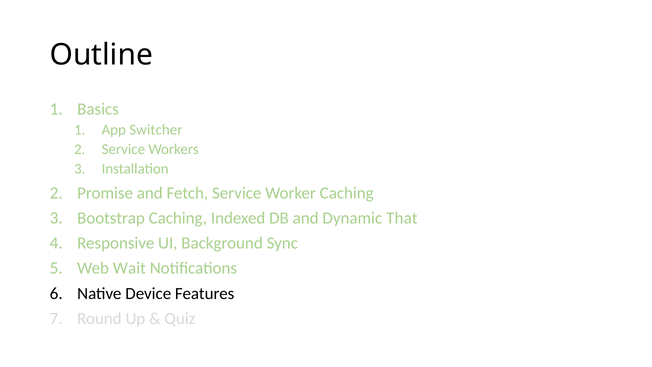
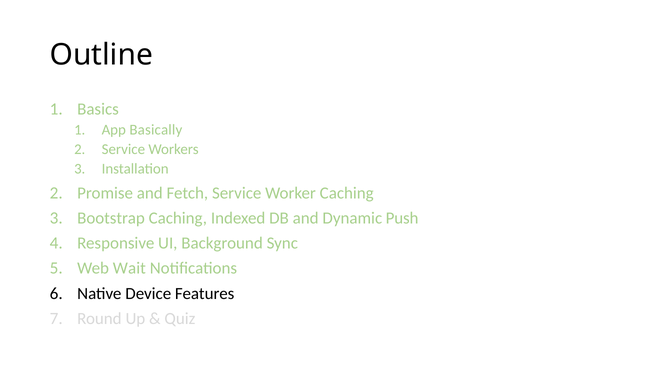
Switcher: Switcher -> Basically
That: That -> Push
